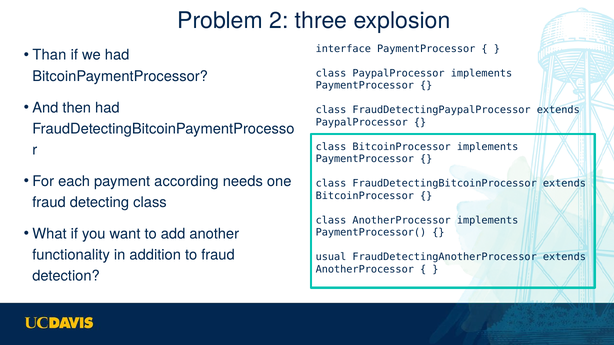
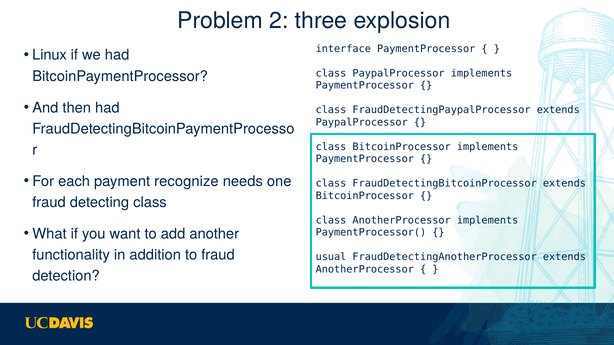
Than: Than -> Linux
according: according -> recognize
